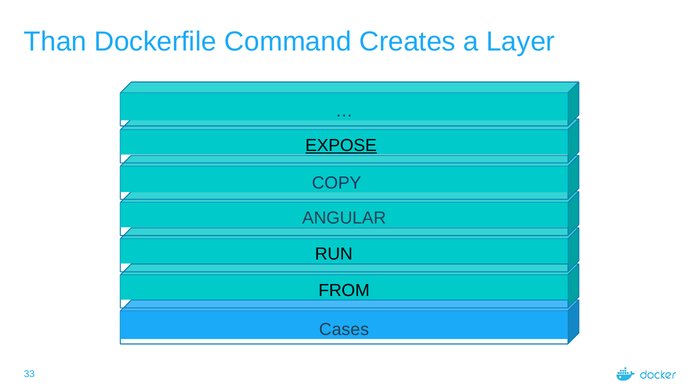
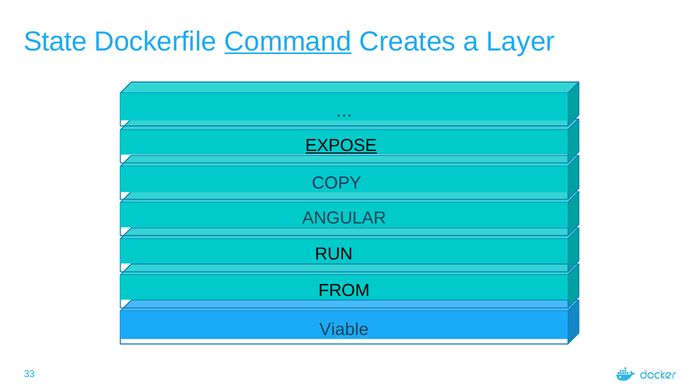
Than: Than -> State
Command underline: none -> present
Cases: Cases -> Viable
